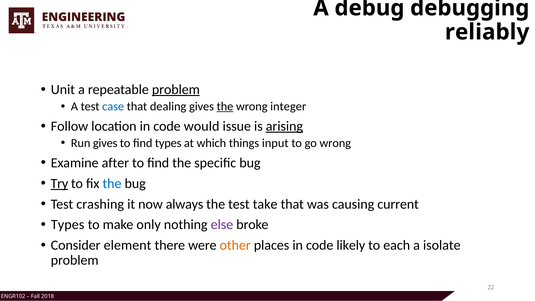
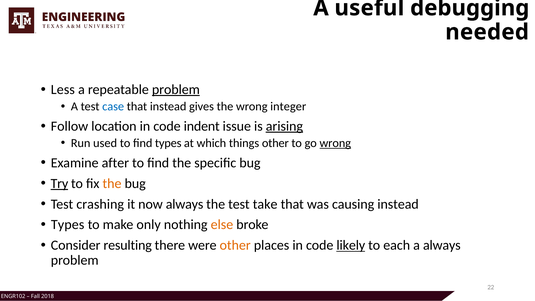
debug: debug -> useful
reliably: reliably -> needed
Unit: Unit -> Less
that dealing: dealing -> instead
the at (225, 106) underline: present -> none
would: would -> indent
Run gives: gives -> used
things input: input -> other
wrong at (335, 143) underline: none -> present
the at (112, 183) colour: blue -> orange
causing current: current -> instead
else colour: purple -> orange
element: element -> resulting
likely underline: none -> present
a isolate: isolate -> always
